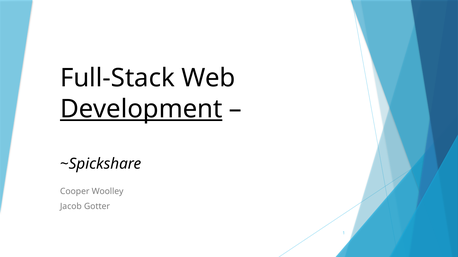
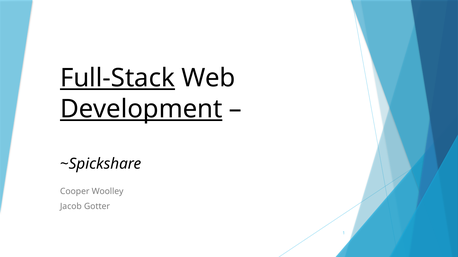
Full-Stack underline: none -> present
